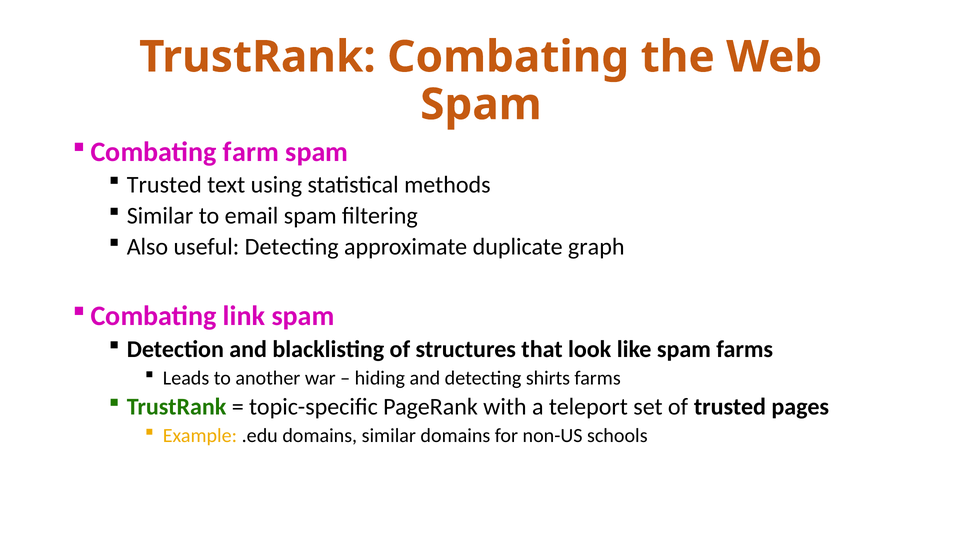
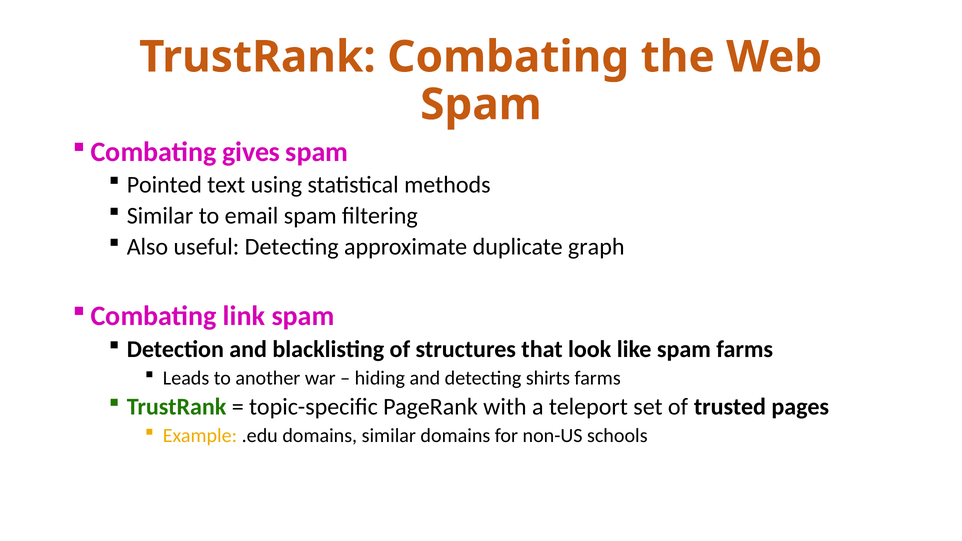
farm: farm -> gives
Trusted at (164, 185): Trusted -> Pointed
